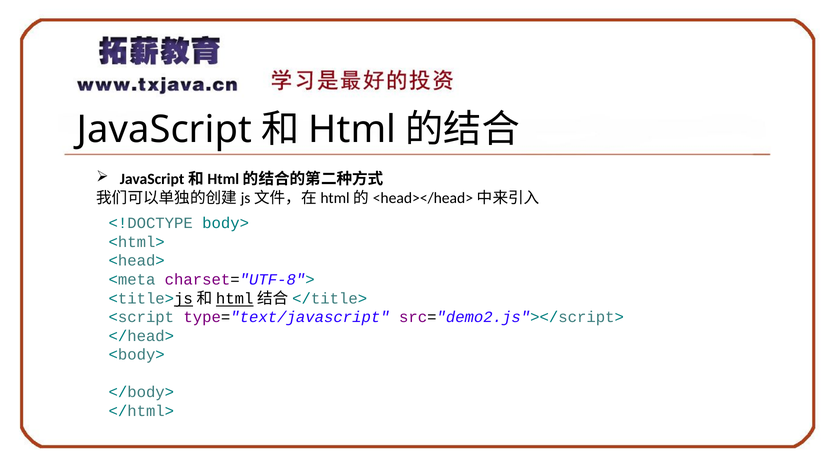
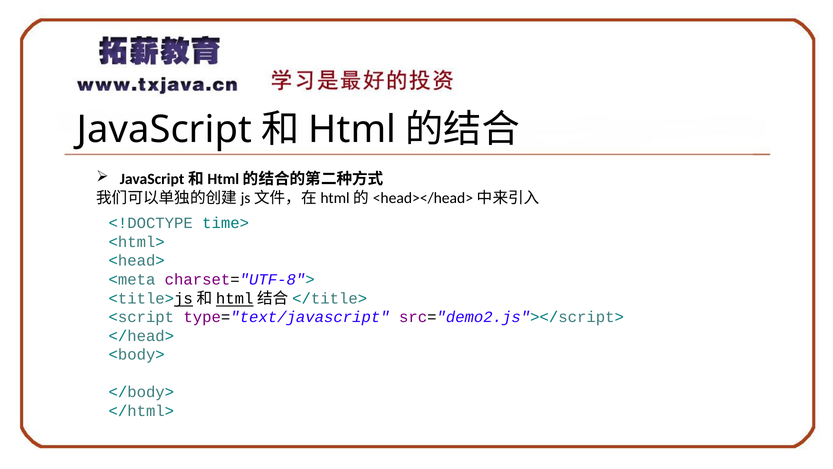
body>: body> -> time>
